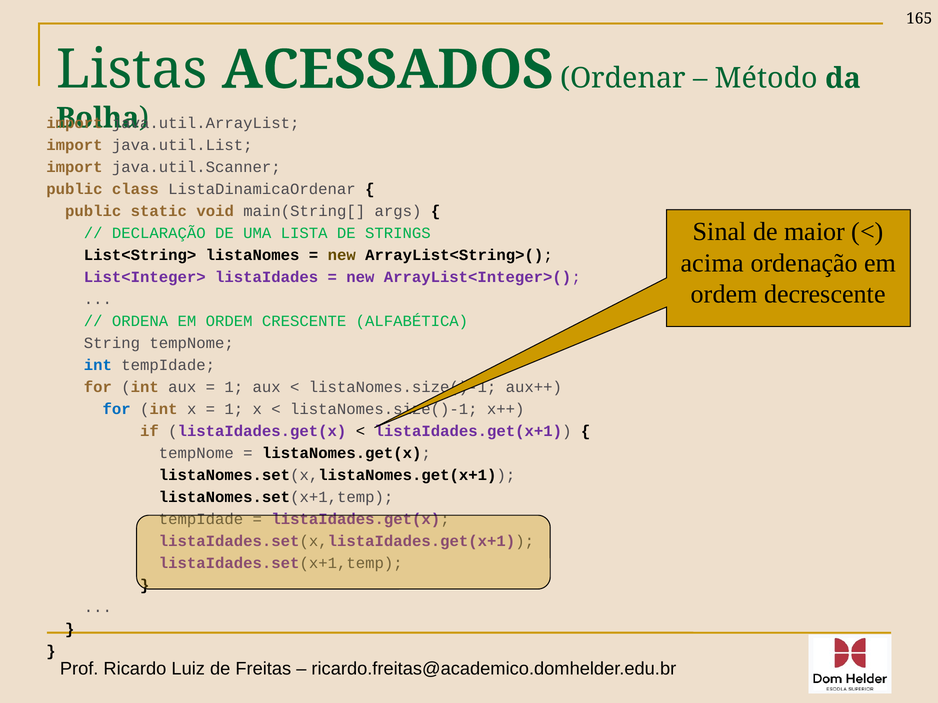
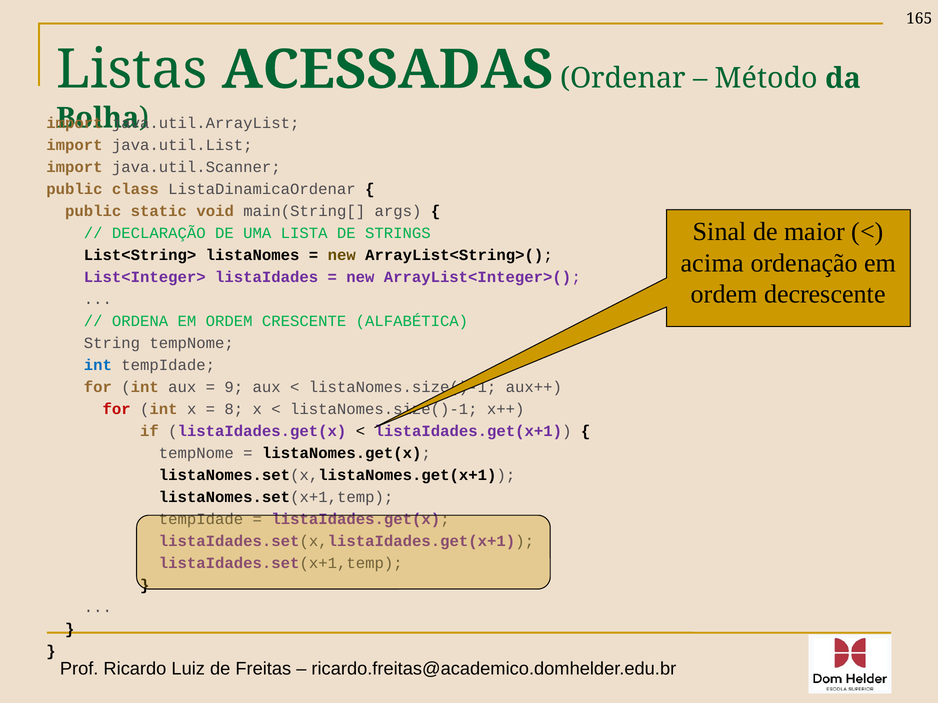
ACESSADOS: ACESSADOS -> ACESSADAS
1 at (234, 387): 1 -> 9
for at (117, 409) colour: blue -> red
1 at (234, 409): 1 -> 8
